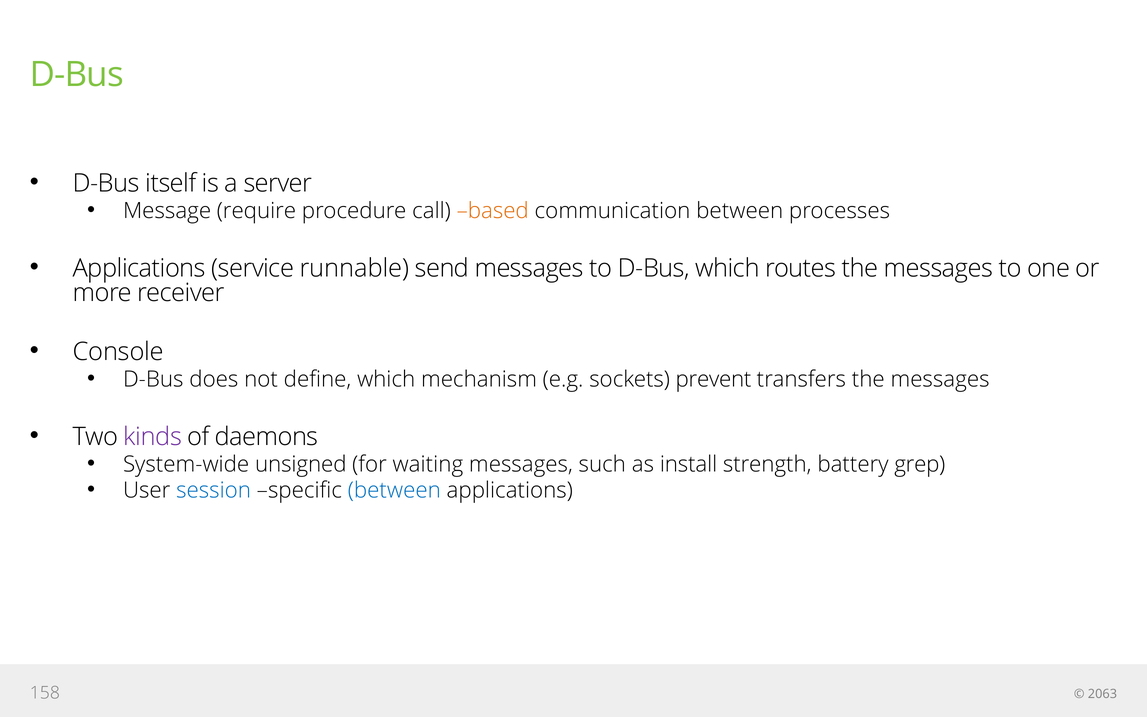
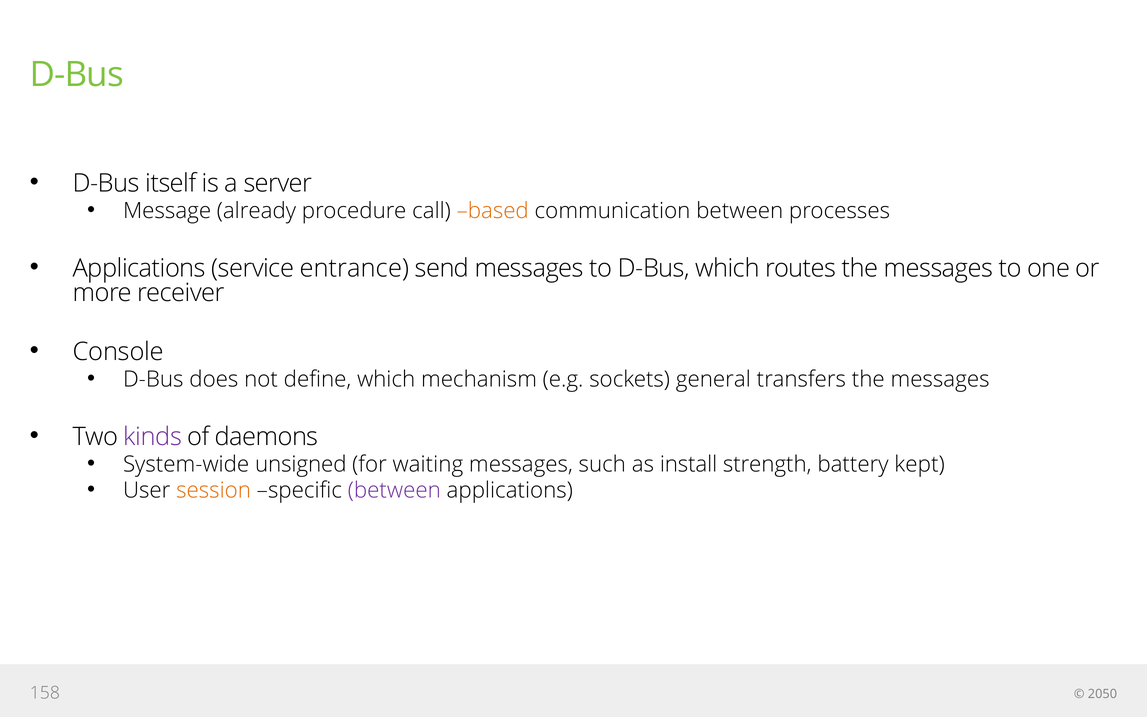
require: require -> already
runnable: runnable -> entrance
prevent: prevent -> general
grep: grep -> kept
session colour: blue -> orange
between at (394, 490) colour: blue -> purple
2063: 2063 -> 2050
